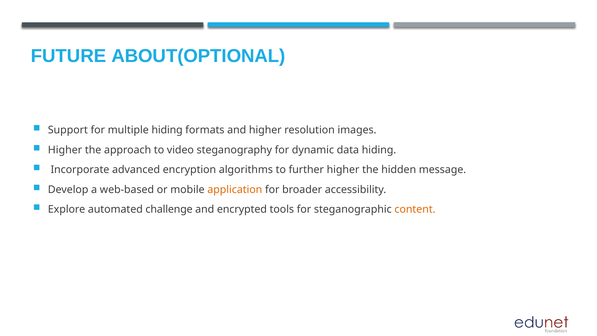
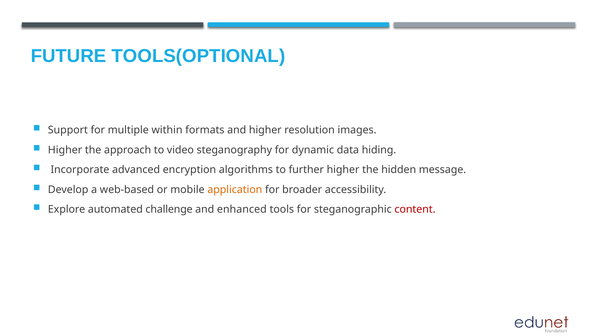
ABOUT(OPTIONAL: ABOUT(OPTIONAL -> TOOLS(OPTIONAL
multiple hiding: hiding -> within
encrypted: encrypted -> enhanced
content colour: orange -> red
